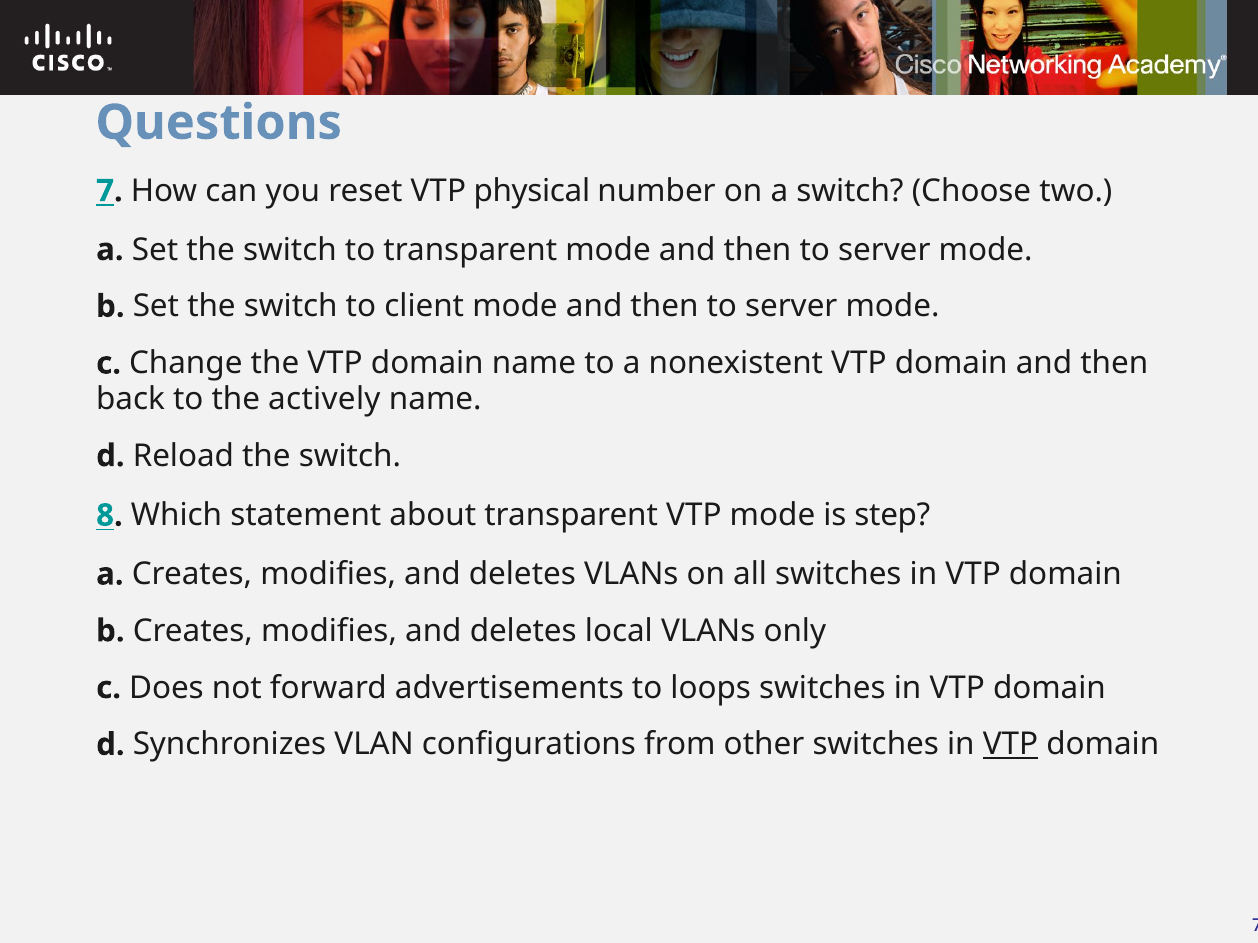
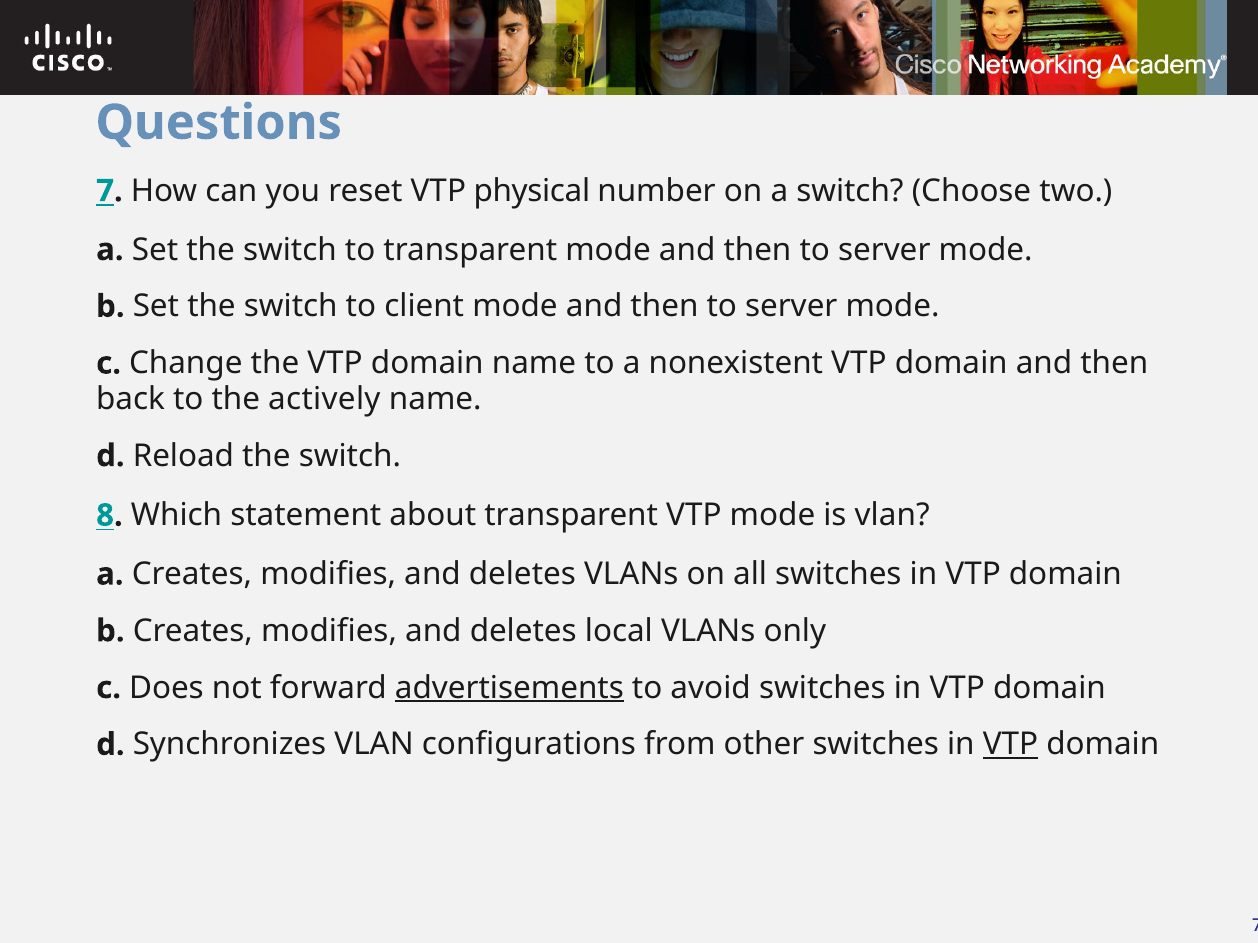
is step: step -> vlan
advertisements underline: none -> present
loops: loops -> avoid
